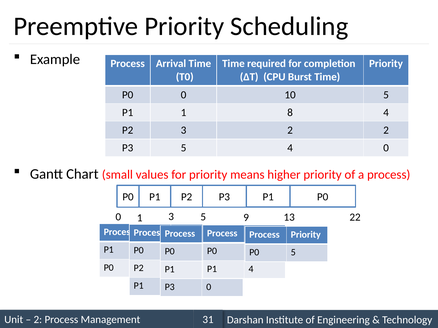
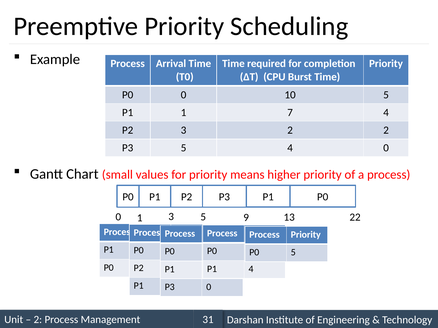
8: 8 -> 7
